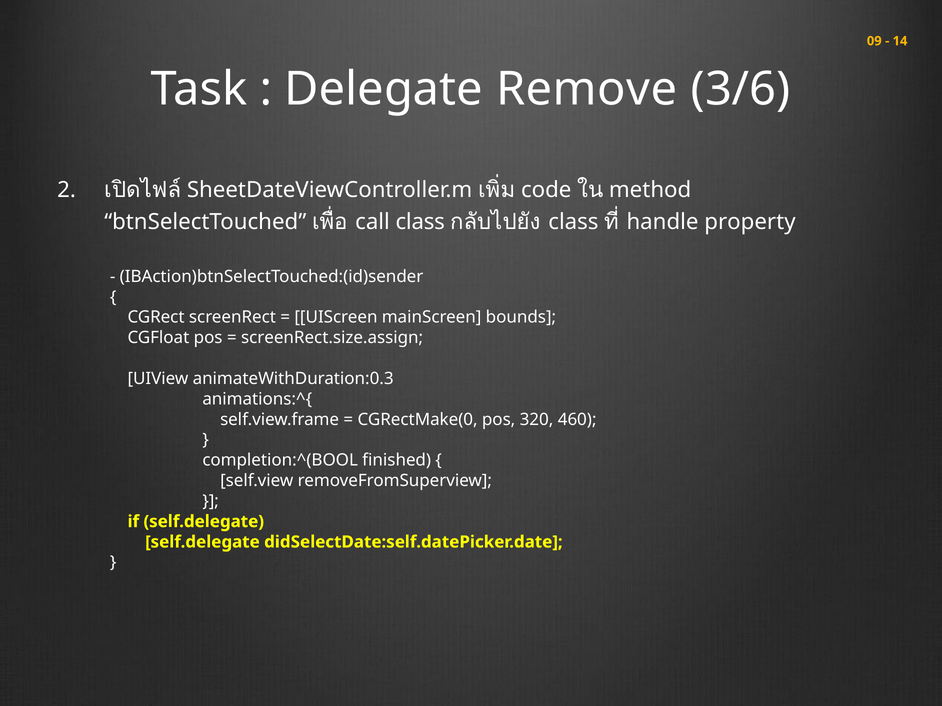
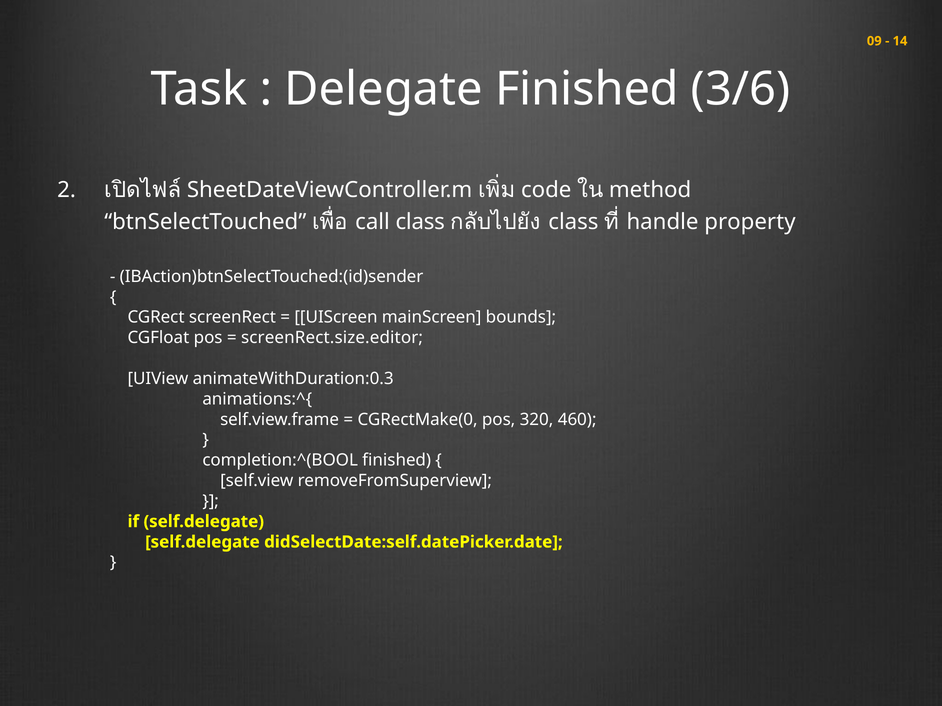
Delegate Remove: Remove -> Finished
screenRect.size.assign: screenRect.size.assign -> screenRect.size.editor
